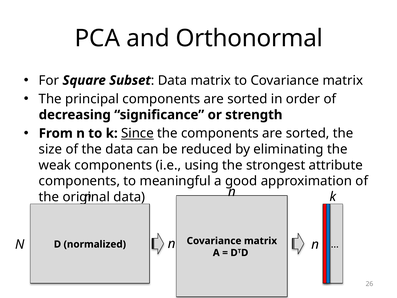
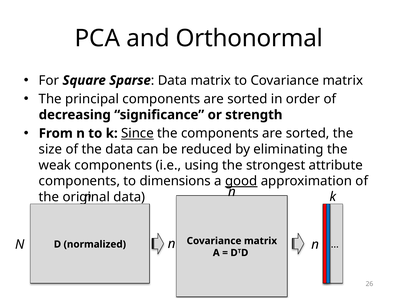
Subset: Subset -> Sparse
meaningful: meaningful -> dimensions
good underline: none -> present
